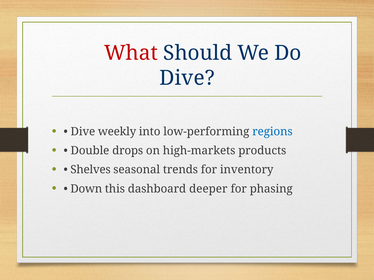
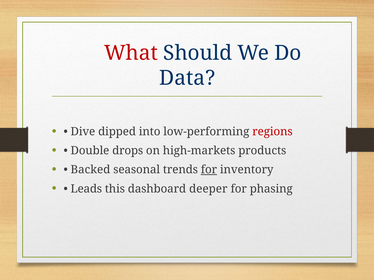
Dive at (187, 78): Dive -> Data
weekly: weekly -> dipped
regions colour: blue -> red
Shelves: Shelves -> Backed
for at (209, 170) underline: none -> present
Down: Down -> Leads
